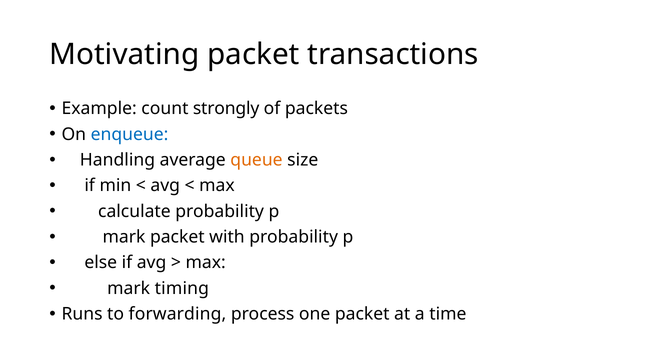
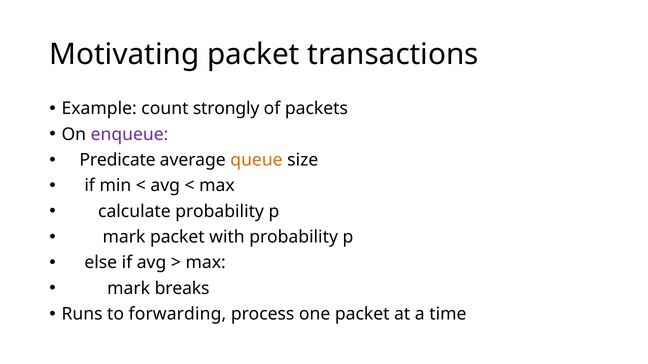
enqueue colour: blue -> purple
Handling: Handling -> Predicate
timing: timing -> breaks
